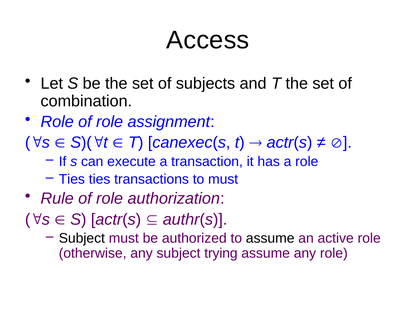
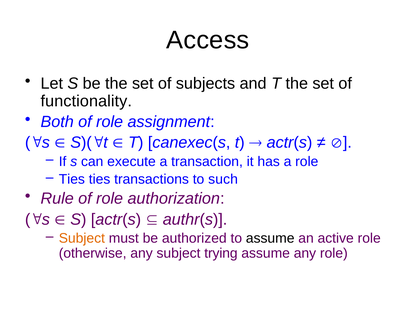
combination: combination -> functionality
Role at (57, 122): Role -> Both
to must: must -> such
Subject at (82, 238) colour: black -> orange
